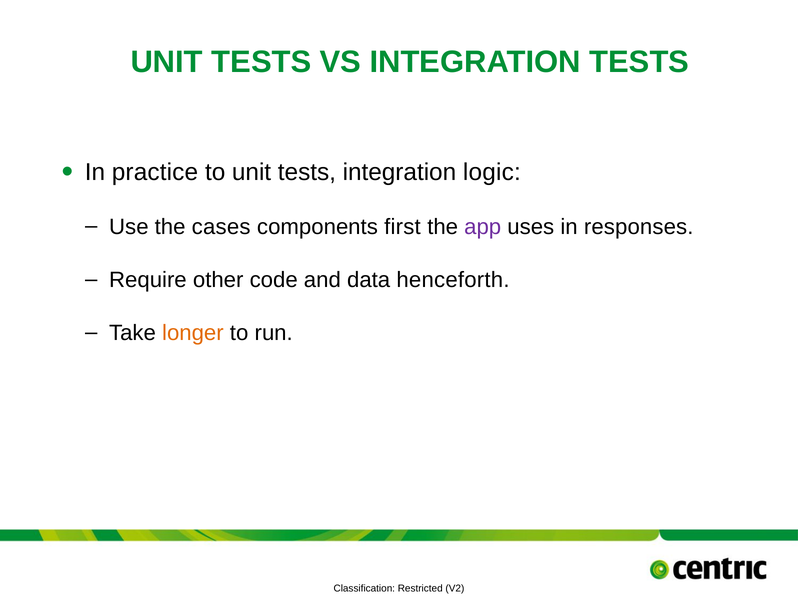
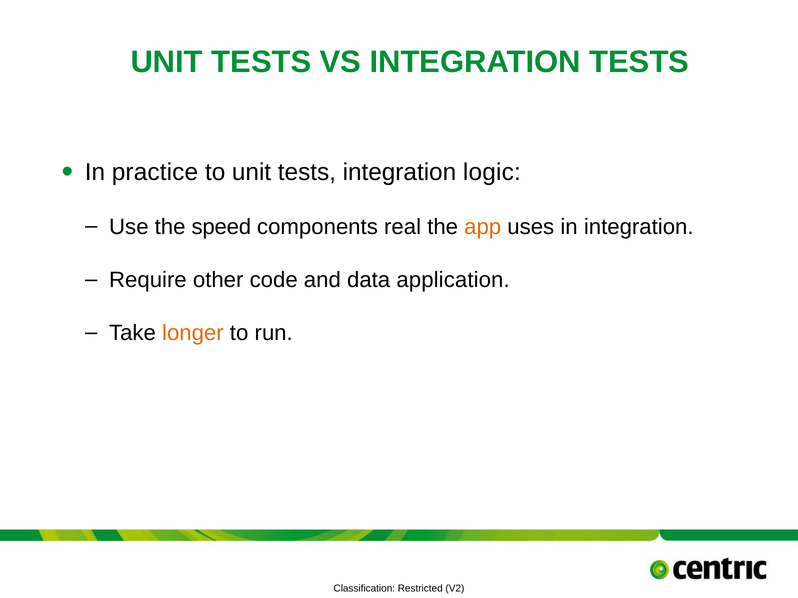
cases: cases -> speed
first: first -> real
app colour: purple -> orange
in responses: responses -> integration
henceforth: henceforth -> application
